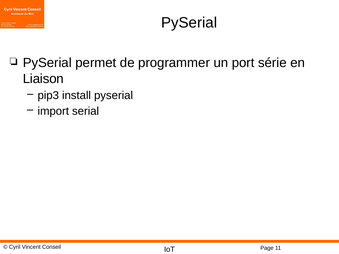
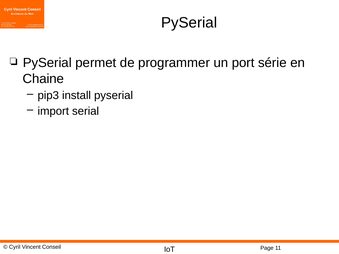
Liaison: Liaison -> Chaine
